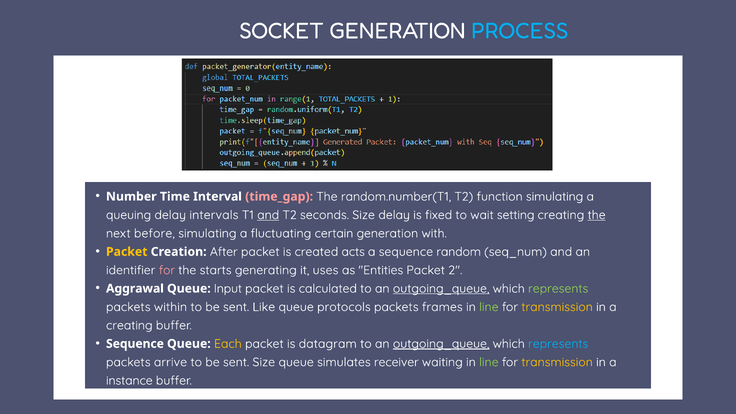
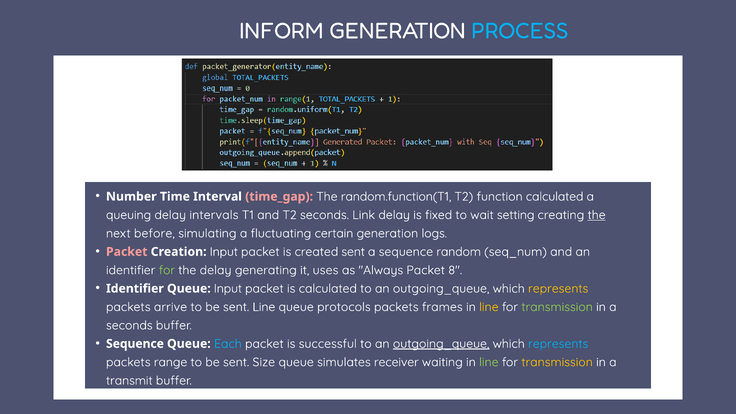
SOCKET: SOCKET -> INFORM
random.number(T1: random.number(T1 -> random.function(T1
function simulating: simulating -> calculated
and at (268, 215) underline: present -> none
seconds Size: Size -> Link
with: with -> logs
Packet at (127, 252) colour: yellow -> pink
Creation After: After -> Input
created acts: acts -> sent
for at (167, 270) colour: pink -> light green
the starts: starts -> delay
Entities: Entities -> Always
2: 2 -> 8
Aggrawal at (135, 289): Aggrawal -> Identifier
outgoing_queue at (441, 289) underline: present -> none
represents at (558, 289) colour: light green -> yellow
within: within -> arrive
sent Like: Like -> Line
line at (489, 307) colour: light green -> yellow
transmission at (557, 307) colour: yellow -> light green
creating at (129, 325): creating -> seconds
Each colour: yellow -> light blue
datagram: datagram -> successful
arrive: arrive -> range
instance: instance -> transmit
